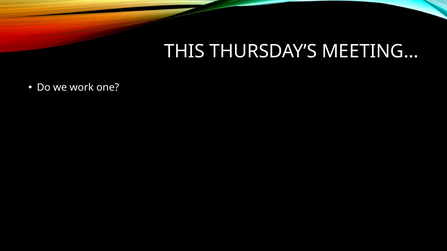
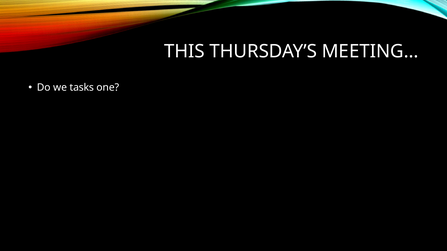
work: work -> tasks
